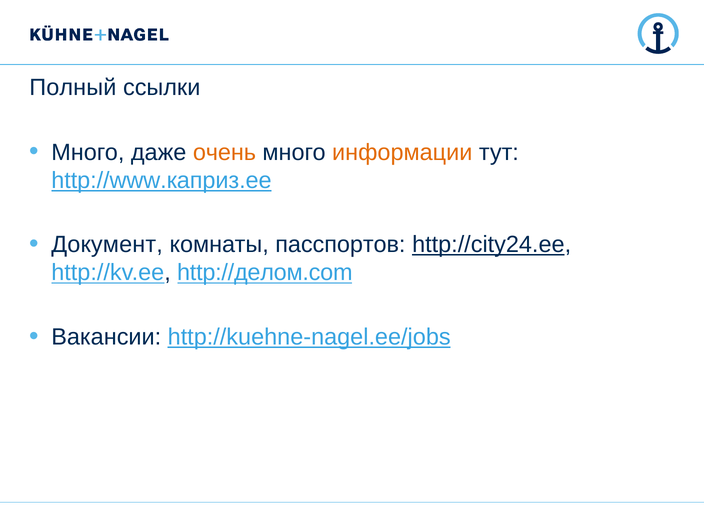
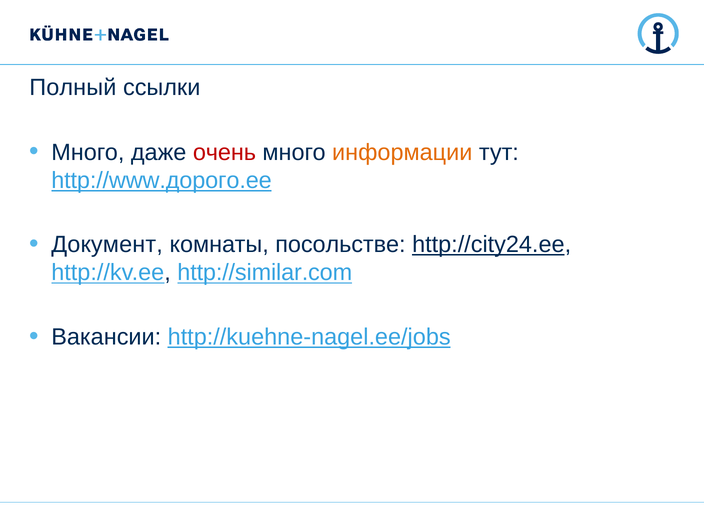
очень colour: orange -> red
http://www.каприз.ee: http://www.каприз.ee -> http://www.дорого.ee
пасспортов: пасспортов -> посольстве
http://делом.com: http://делом.com -> http://similar.com
